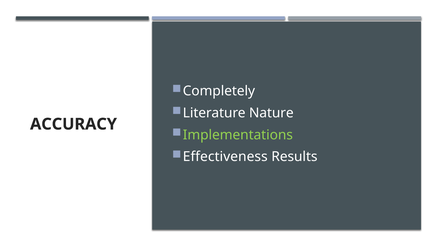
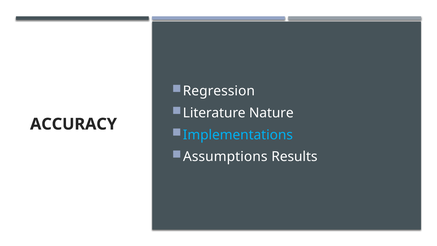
Completely: Completely -> Regression
Implementations colour: light green -> light blue
Effectiveness: Effectiveness -> Assumptions
